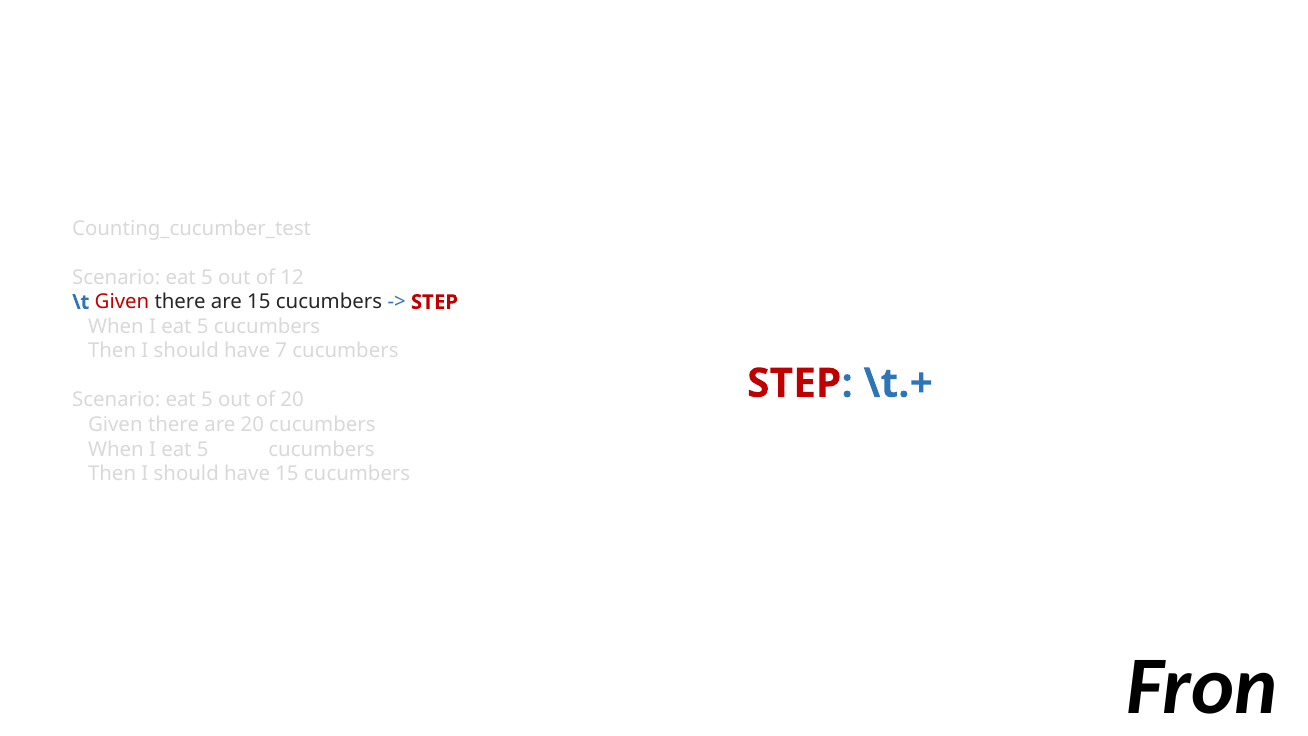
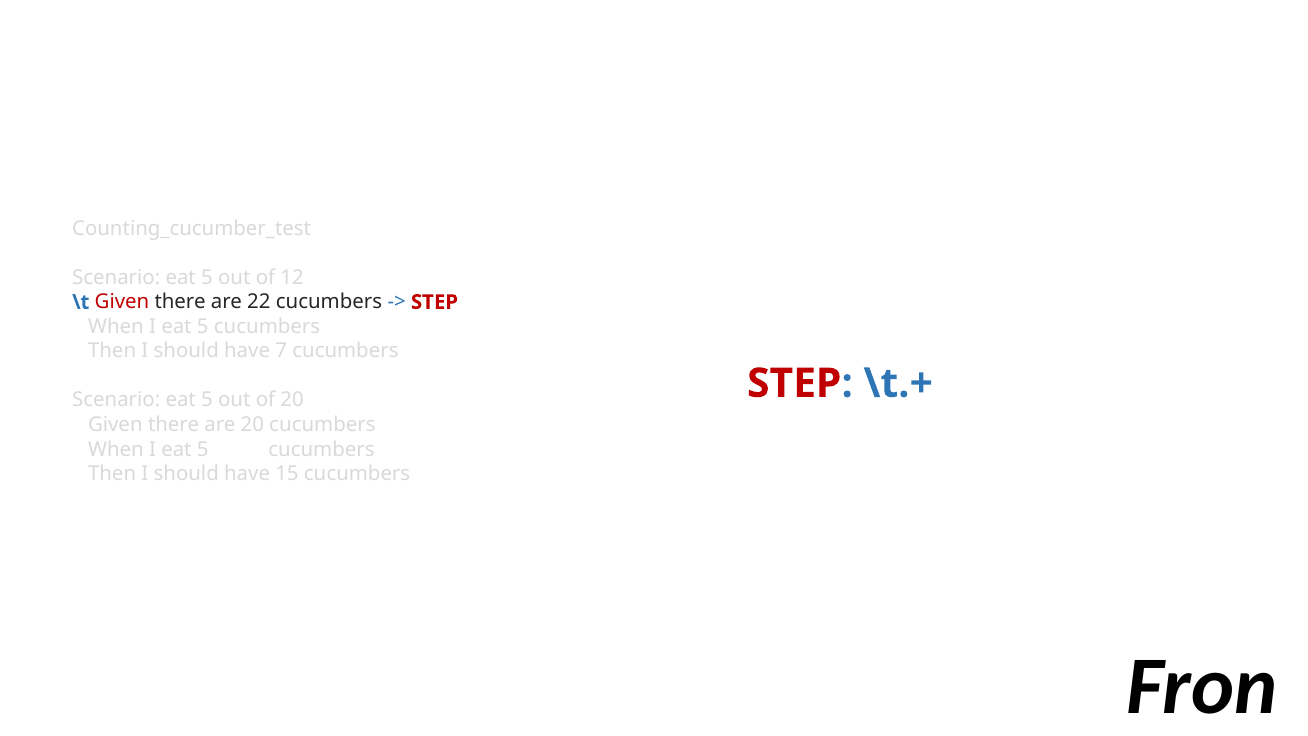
are 15: 15 -> 22
